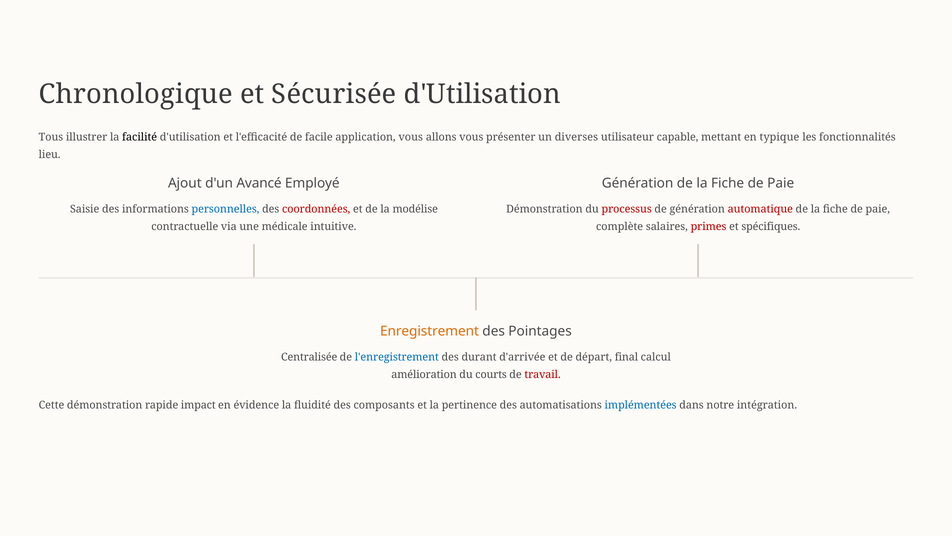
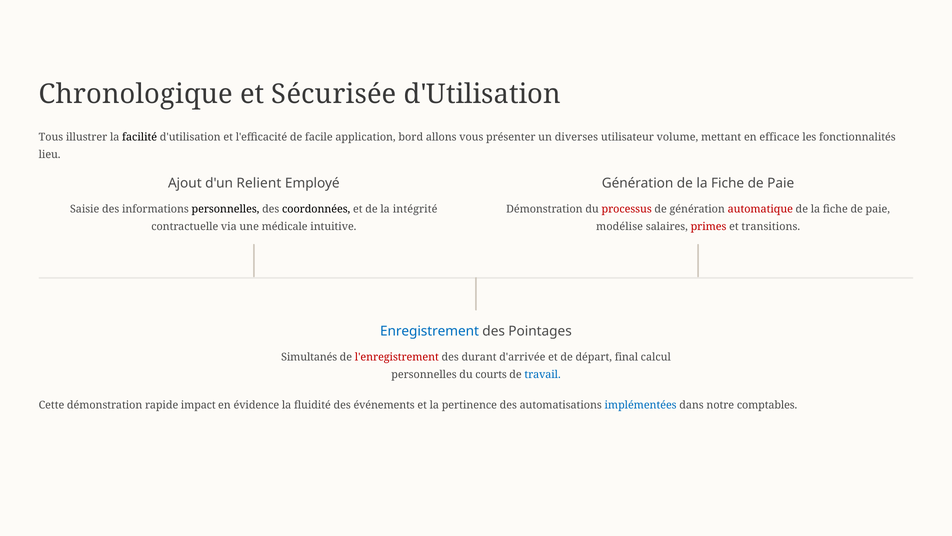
application vous: vous -> bord
capable: capable -> volume
typique: typique -> efficace
Avancé: Avancé -> Relient
personnelles at (226, 209) colour: blue -> black
coordonnées colour: red -> black
modélise: modélise -> intégrité
complète: complète -> modélise
spécifiques: spécifiques -> transitions
Enregistrement colour: orange -> blue
Centralisée: Centralisée -> Simultanés
l'enregistrement colour: blue -> red
amélioration at (424, 374): amélioration -> personnelles
travail colour: red -> blue
composants: composants -> événements
intégration: intégration -> comptables
